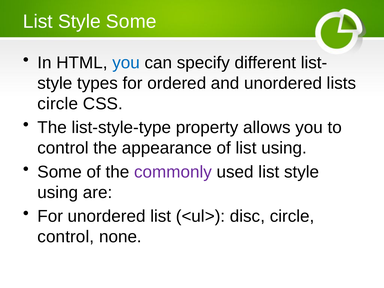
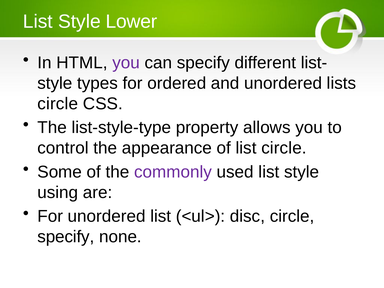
Style Some: Some -> Lower
you at (126, 63) colour: blue -> purple
list using: using -> circle
control at (66, 237): control -> specify
